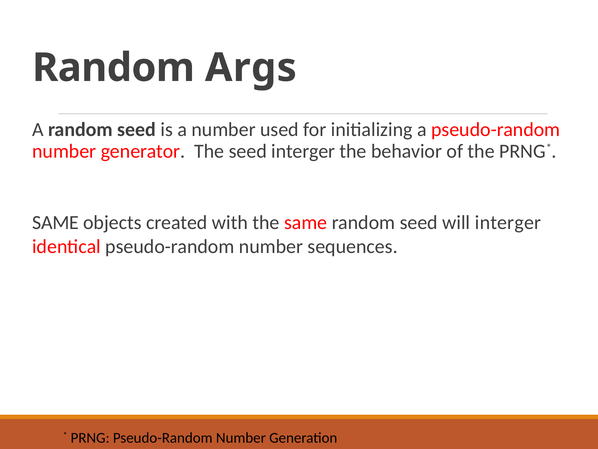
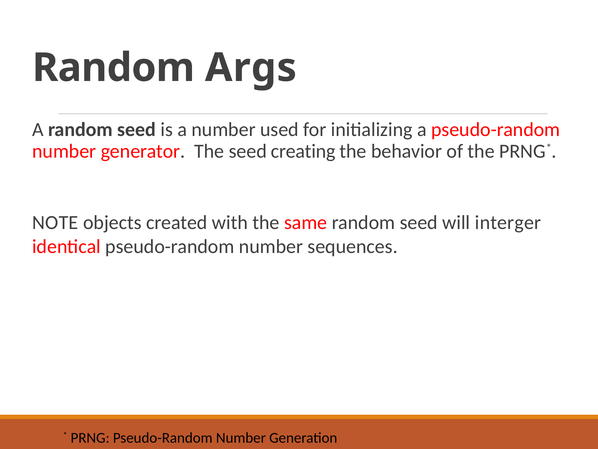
seed interger: interger -> creating
SAME at (56, 222): SAME -> NOTE
